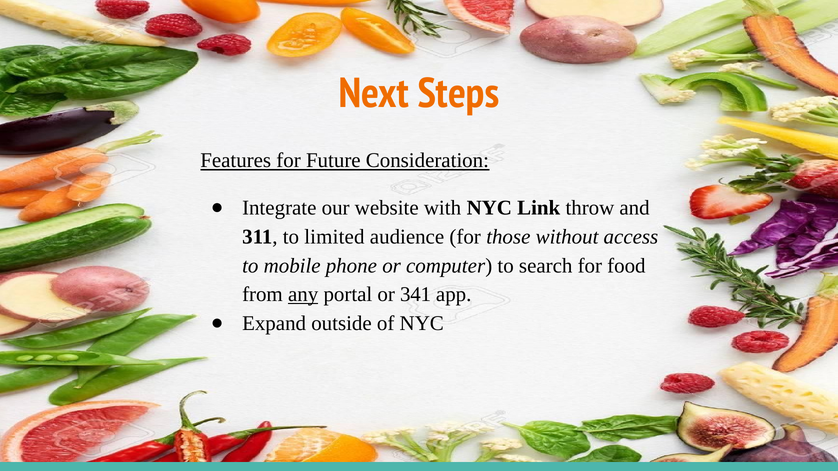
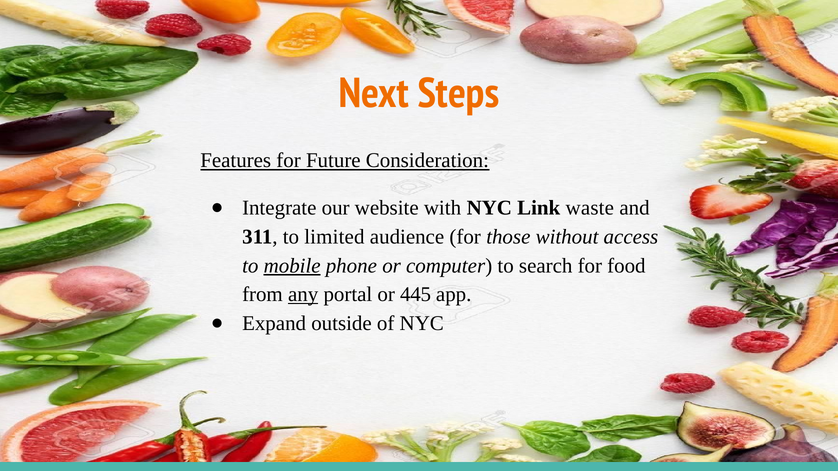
throw: throw -> waste
mobile underline: none -> present
341: 341 -> 445
